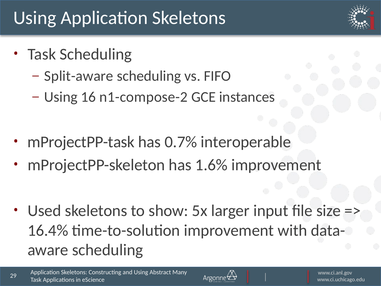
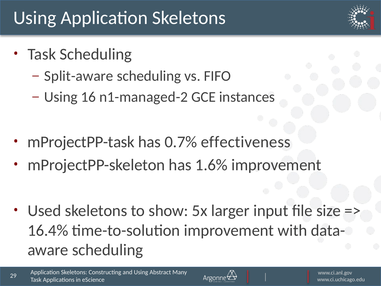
n1-compose-2: n1-compose-2 -> n1-managed-2
interoperable: interoperable -> effectiveness
